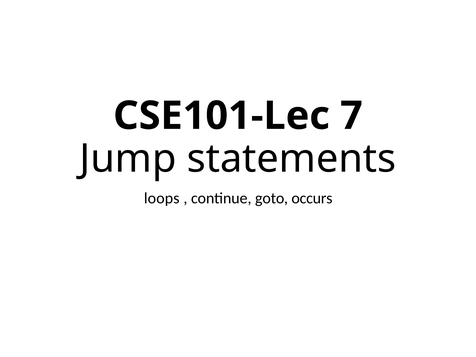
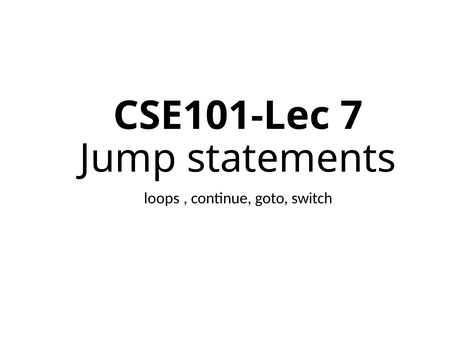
occurs: occurs -> switch
